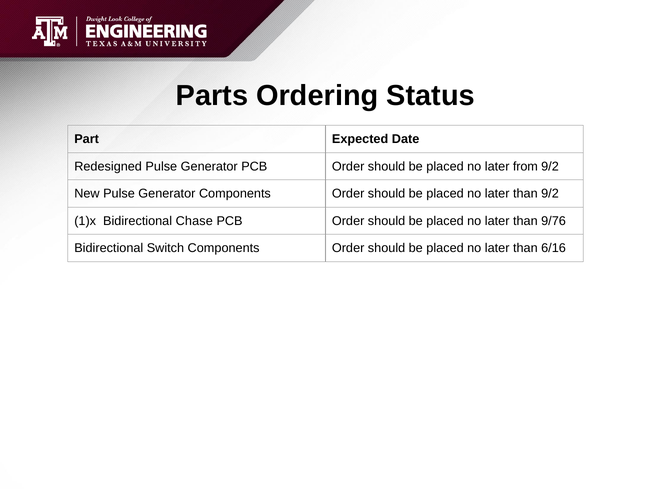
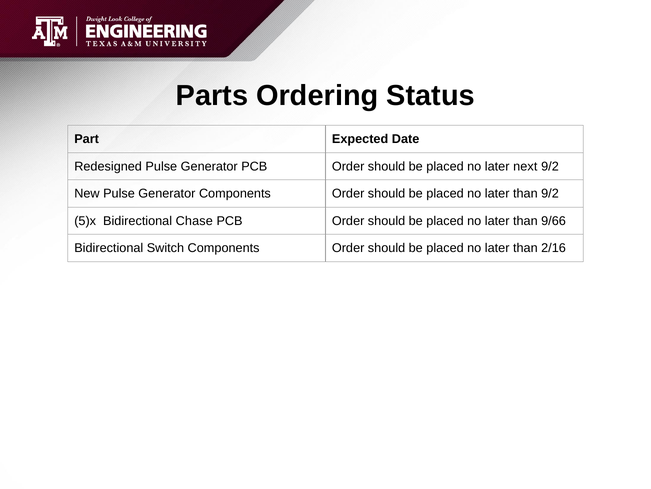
from: from -> next
1)x: 1)x -> 5)x
9/76: 9/76 -> 9/66
6/16: 6/16 -> 2/16
